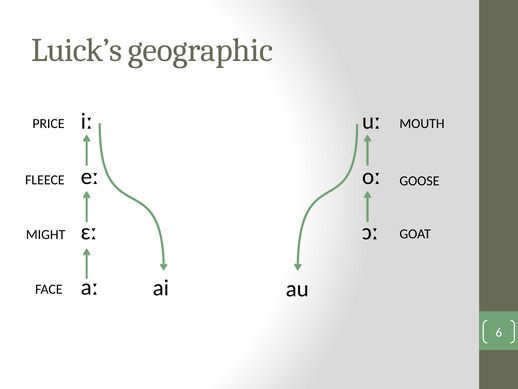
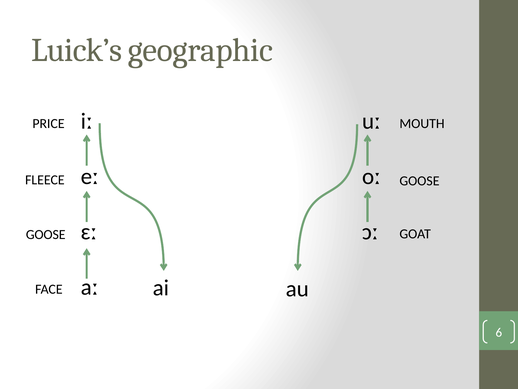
MIGHT at (46, 234): MIGHT -> GOOSE
